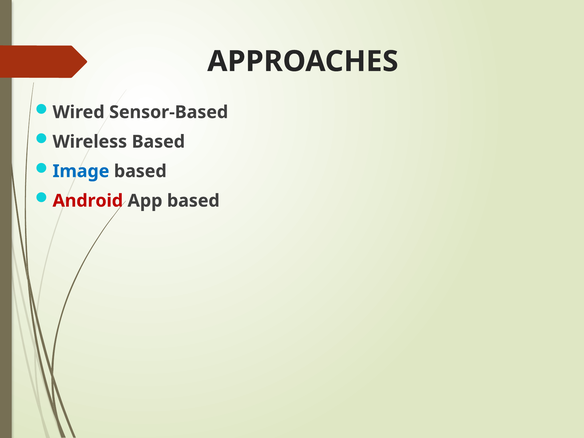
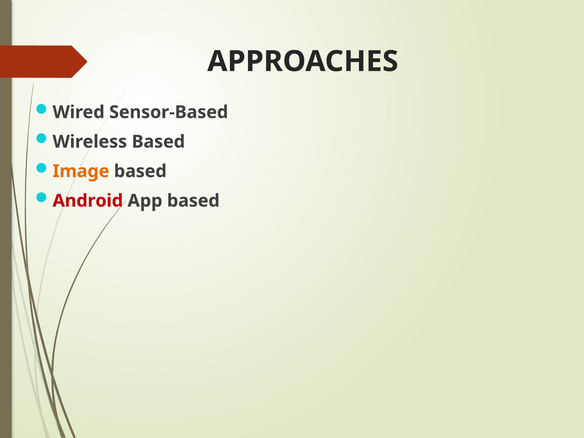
Image colour: blue -> orange
